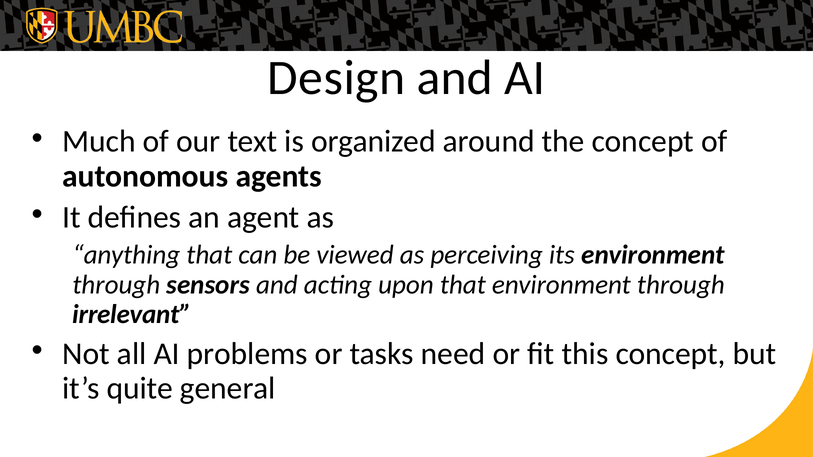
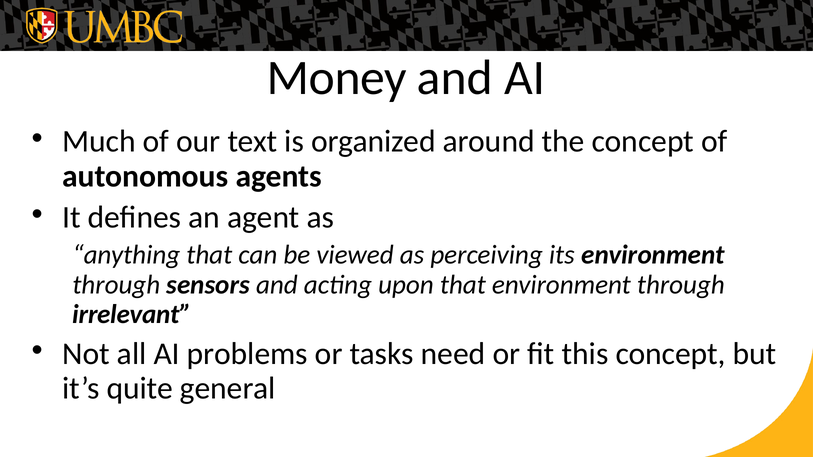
Design: Design -> Money
